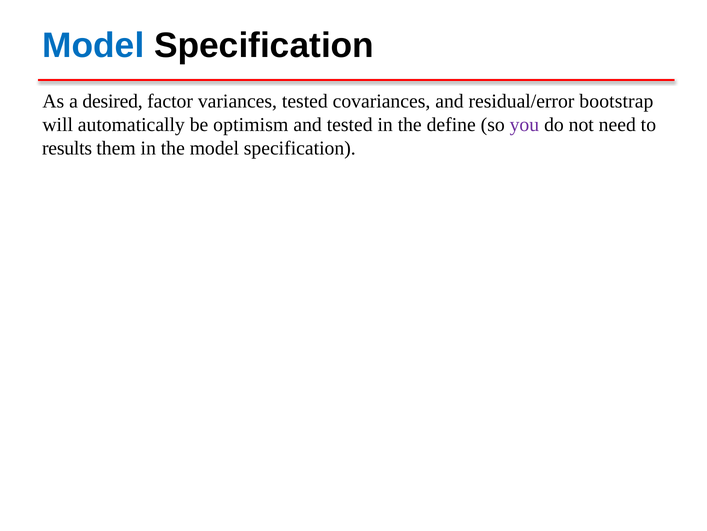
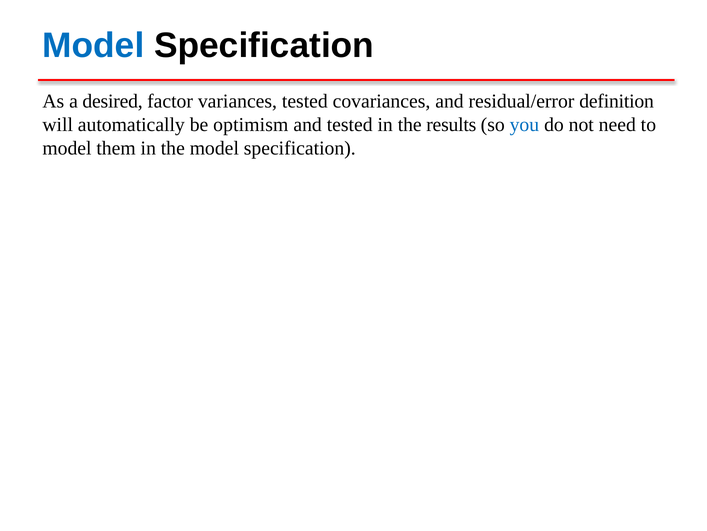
bootstrap: bootstrap -> definition
define: define -> results
you colour: purple -> blue
results at (67, 148): results -> model
